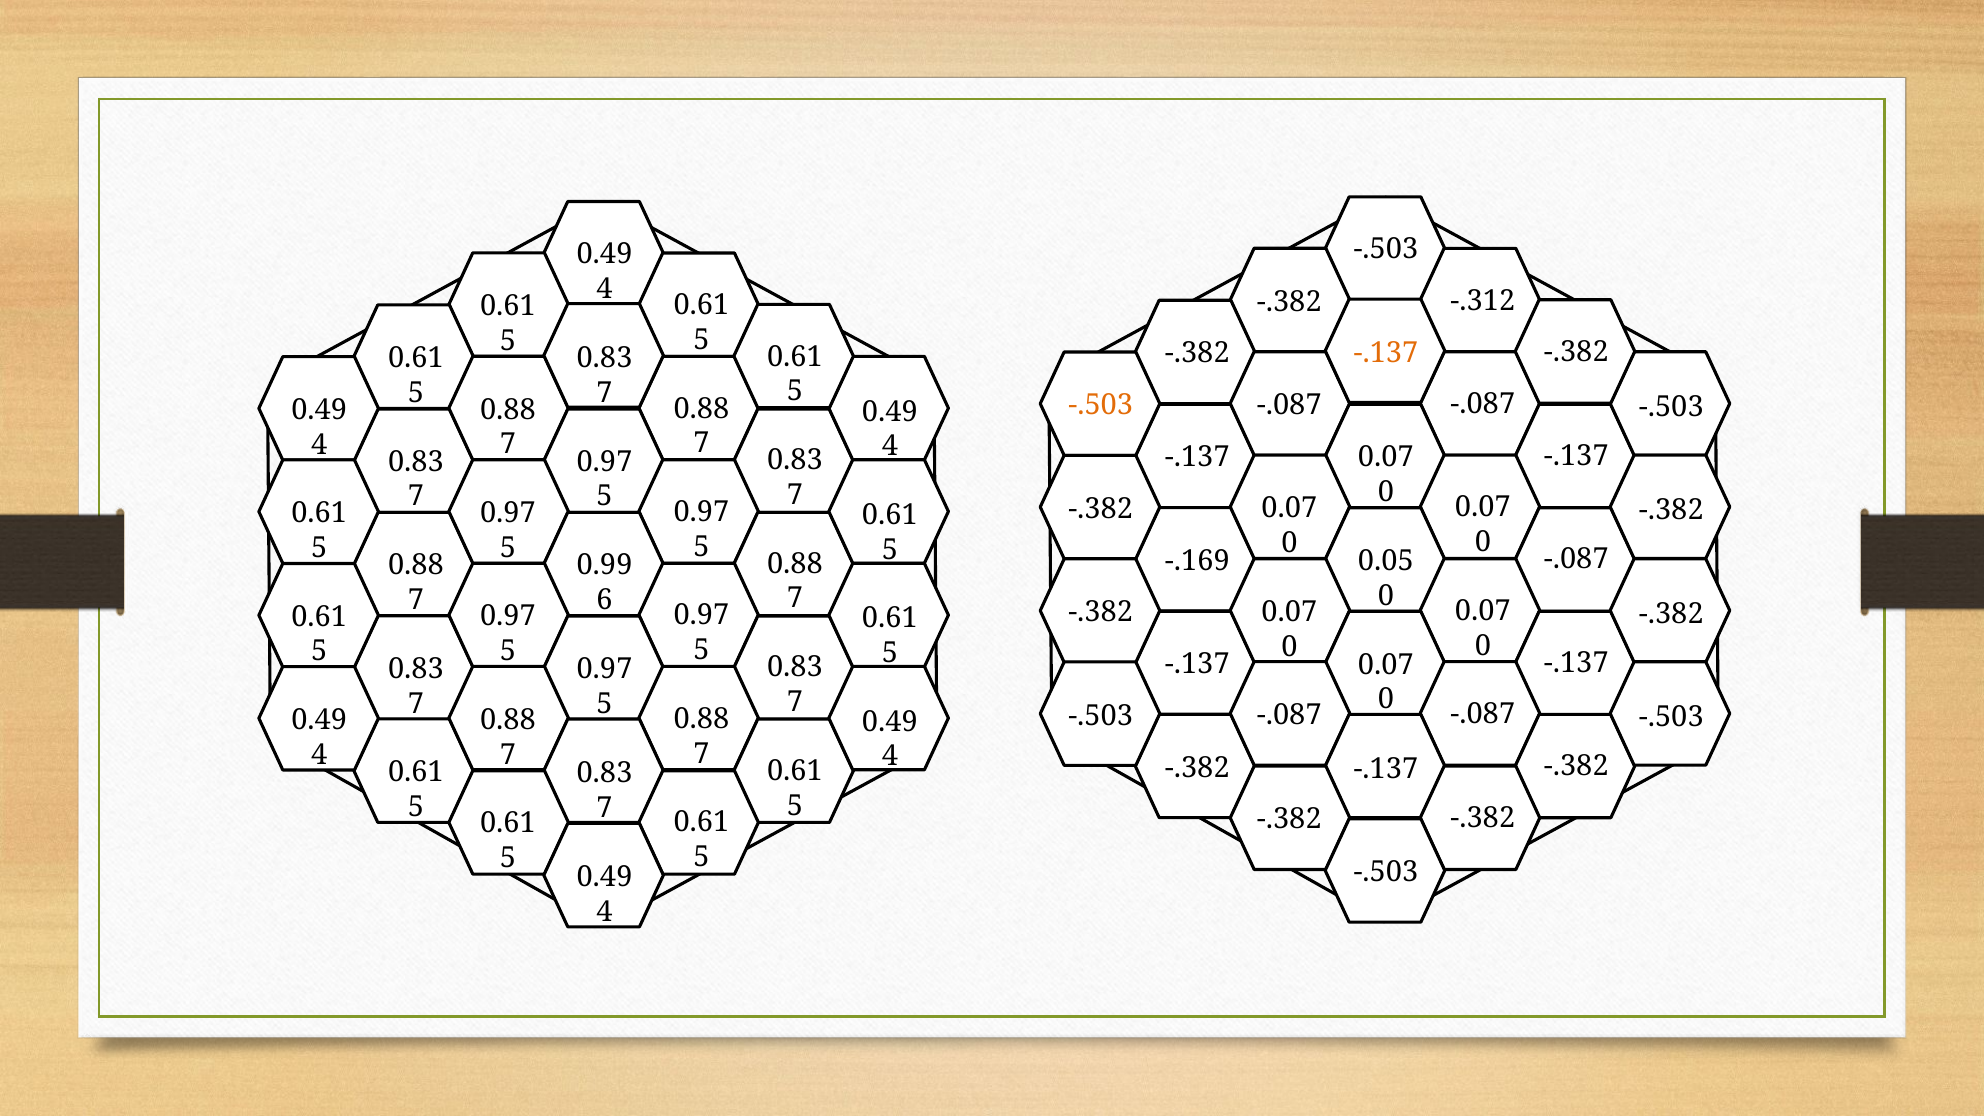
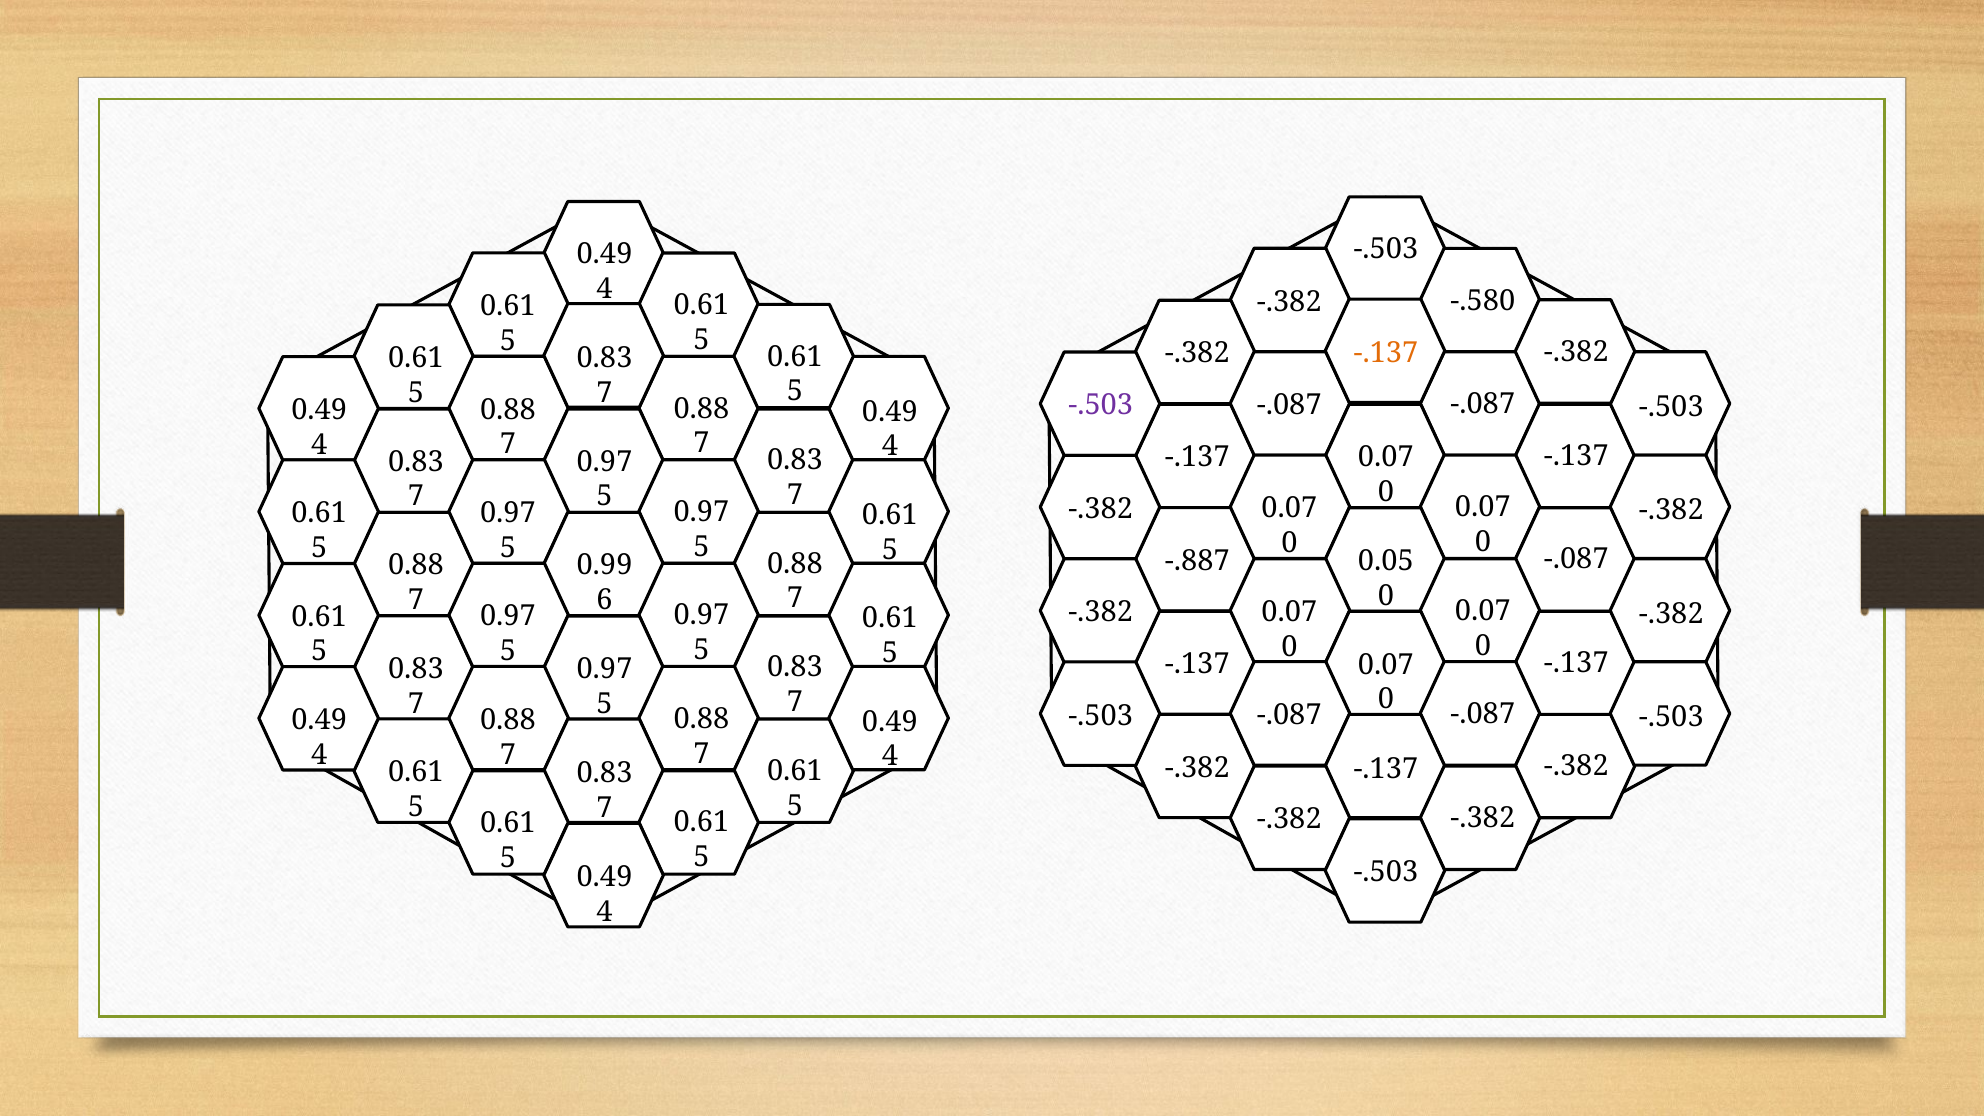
-.312: -.312 -> -.580
-.503 at (1101, 405) colour: orange -> purple
-.169: -.169 -> -.887
